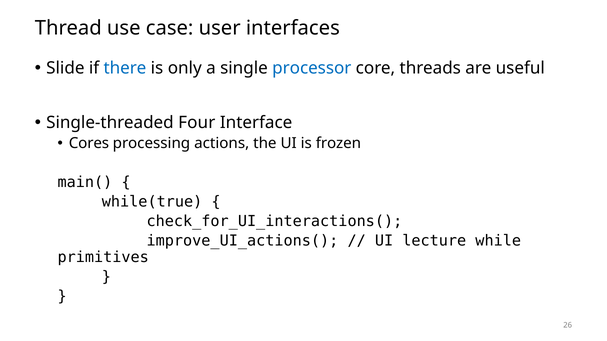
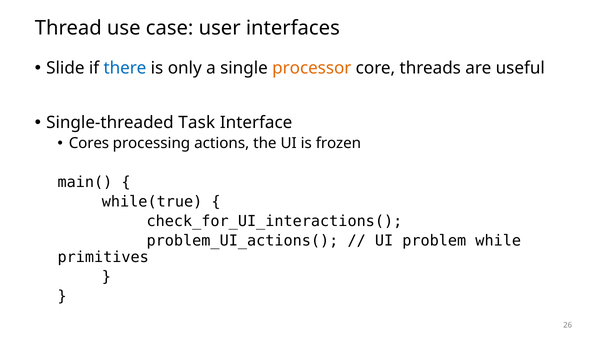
processor colour: blue -> orange
Four: Four -> Task
improve_UI_actions(: improve_UI_actions( -> problem_UI_actions(
lecture: lecture -> problem
